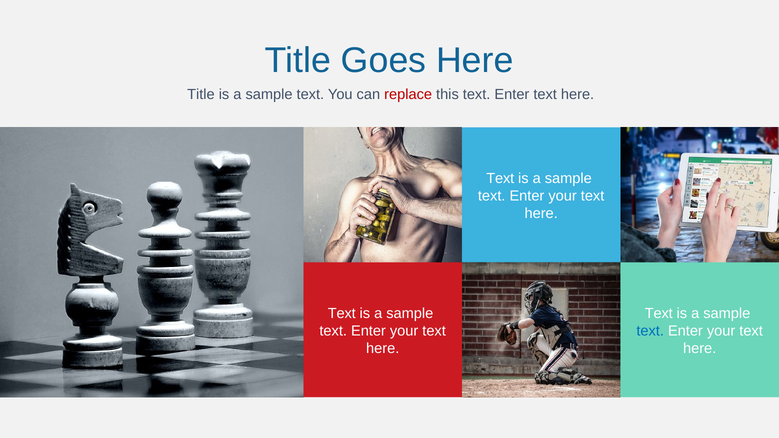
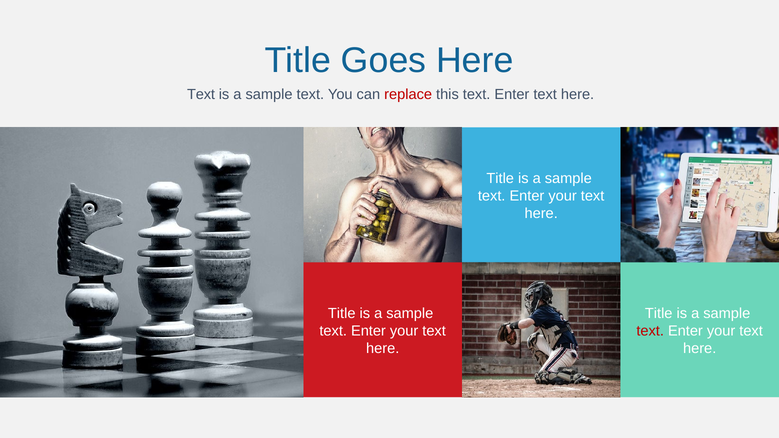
Title at (201, 95): Title -> Text
Text at (500, 178): Text -> Title
Text at (342, 313): Text -> Title
Text at (659, 313): Text -> Title
text at (650, 331) colour: blue -> red
